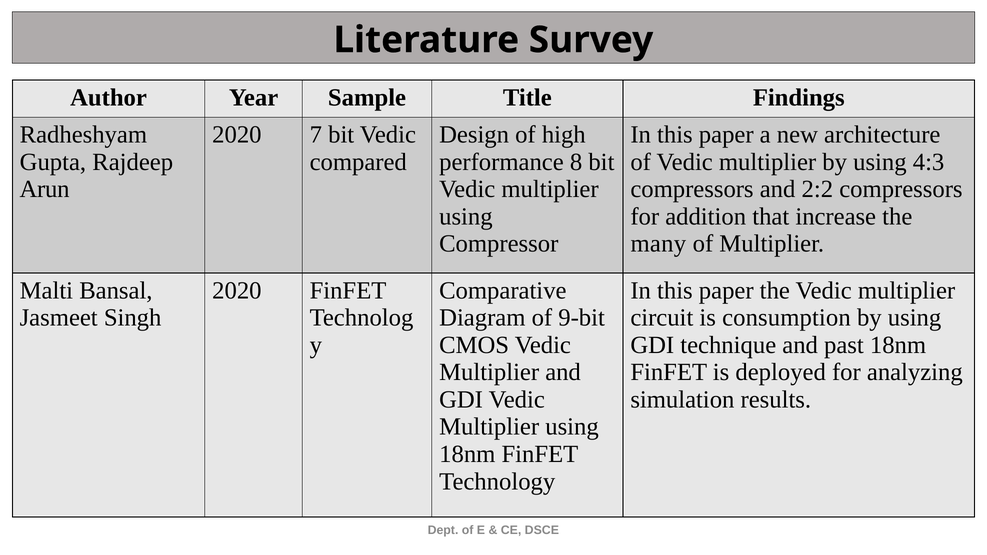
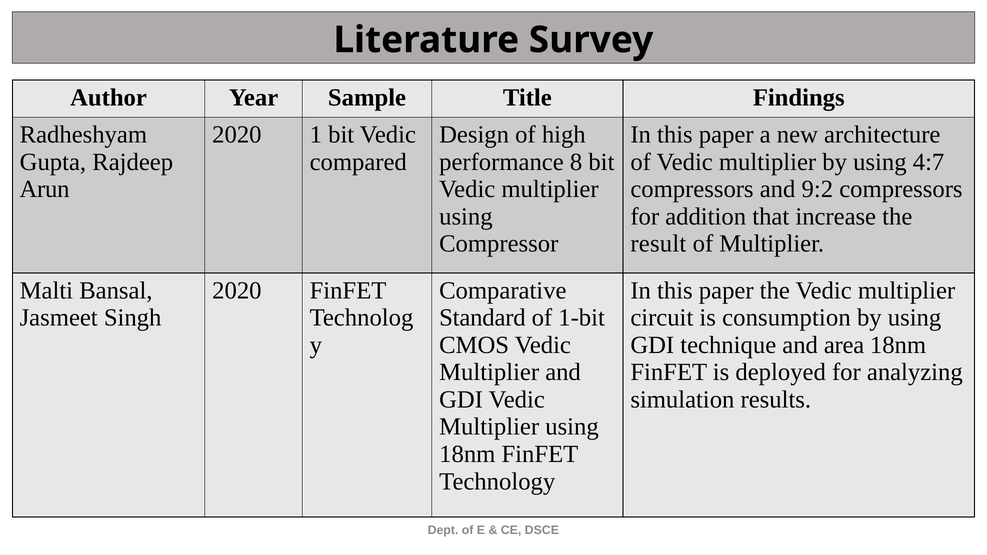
7: 7 -> 1
4:3: 4:3 -> 4:7
2:2: 2:2 -> 9:2
many: many -> result
Diagram: Diagram -> Standard
9-bit: 9-bit -> 1-bit
past: past -> area
